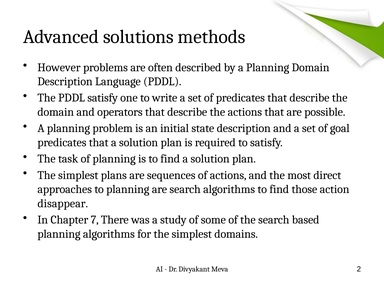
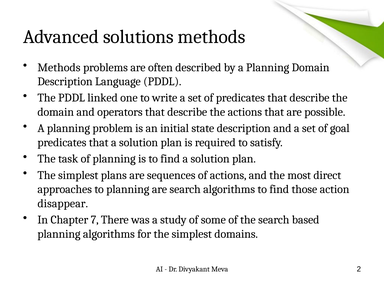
However at (59, 67): However -> Methods
PDDL satisfy: satisfy -> linked
